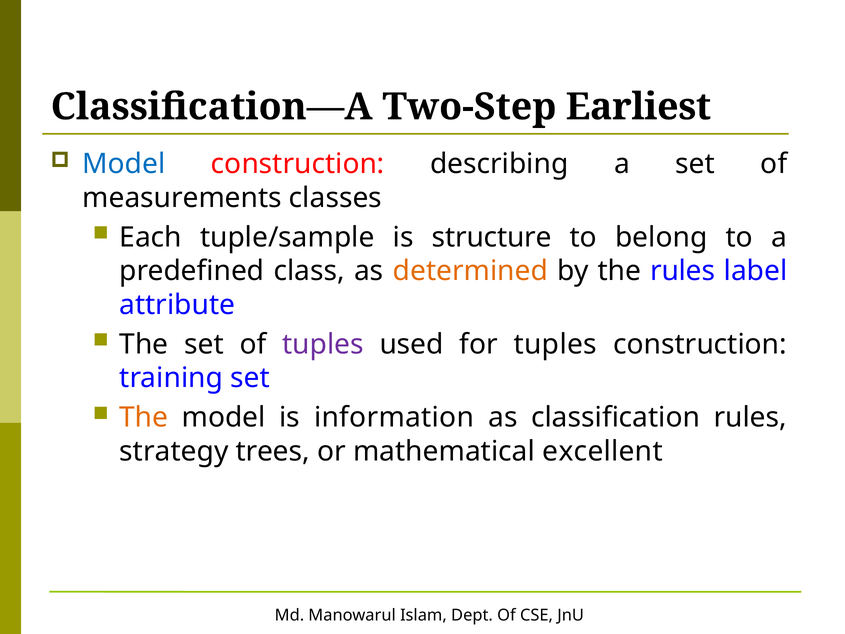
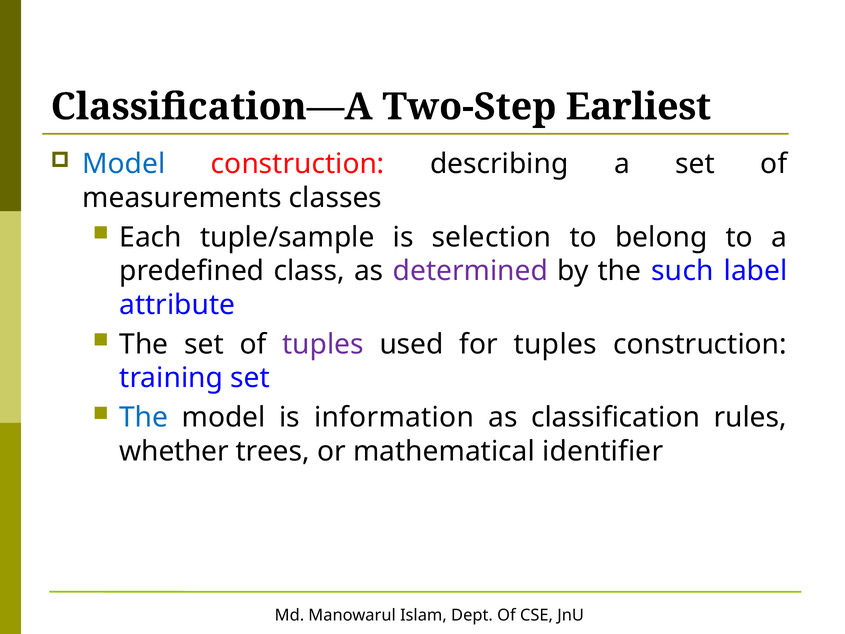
structure: structure -> selection
determined colour: orange -> purple
the rules: rules -> such
The at (144, 417) colour: orange -> blue
strategy: strategy -> whether
excellent: excellent -> identifier
